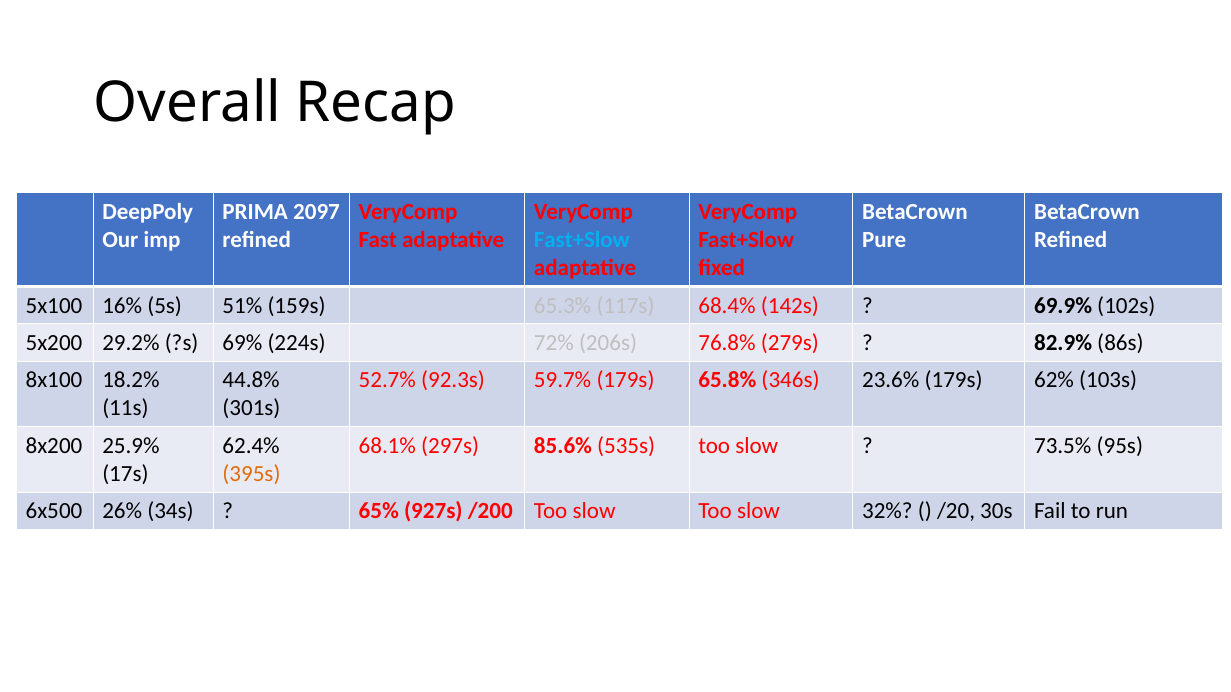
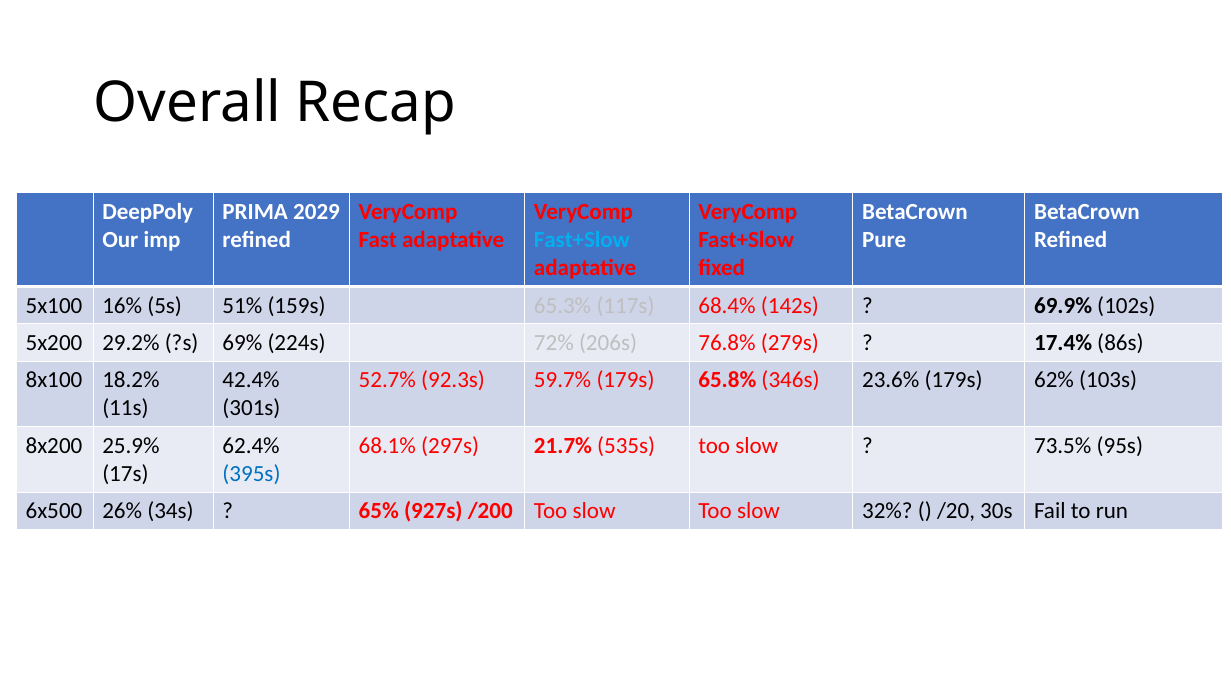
2097: 2097 -> 2029
82.9%: 82.9% -> 17.4%
44.8%: 44.8% -> 42.4%
85.6%: 85.6% -> 21.7%
395s colour: orange -> blue
